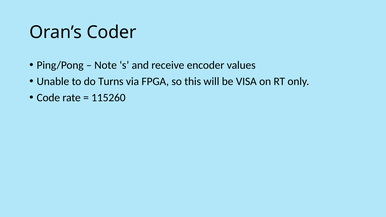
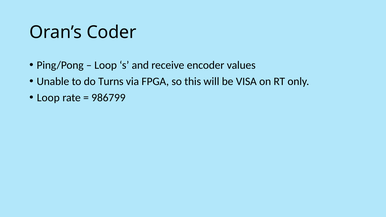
Note at (106, 65): Note -> Loop
Code at (48, 98): Code -> Loop
115260: 115260 -> 986799
